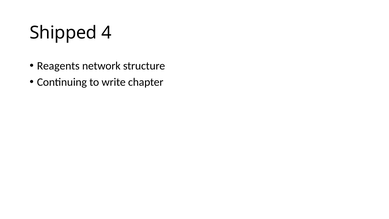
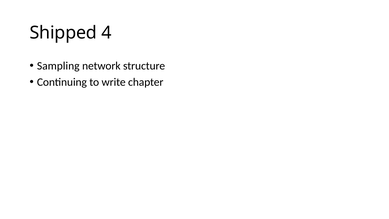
Reagents: Reagents -> Sampling
